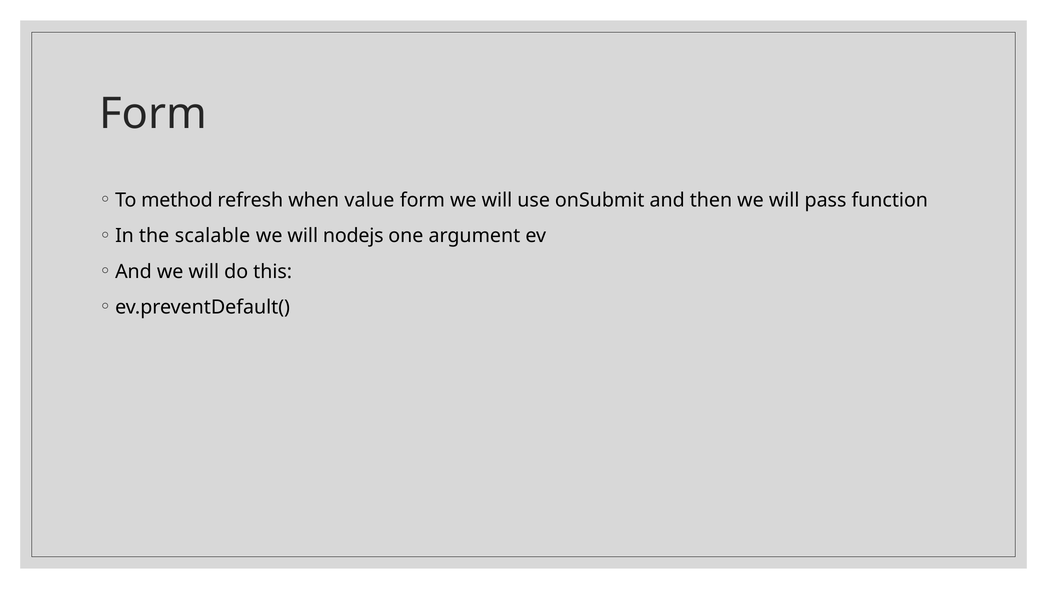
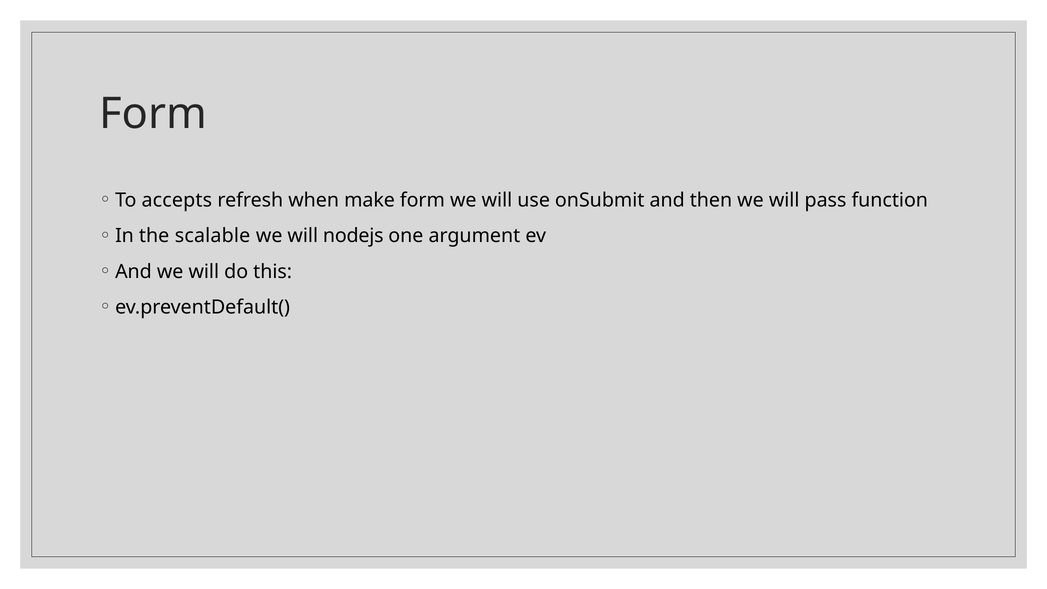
method: method -> accepts
value: value -> make
